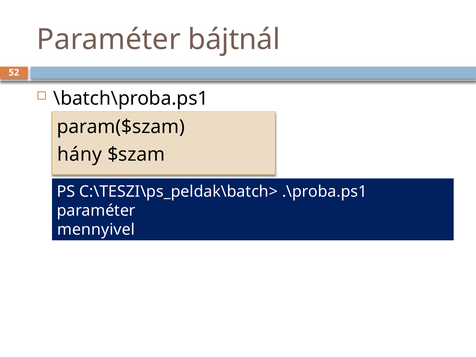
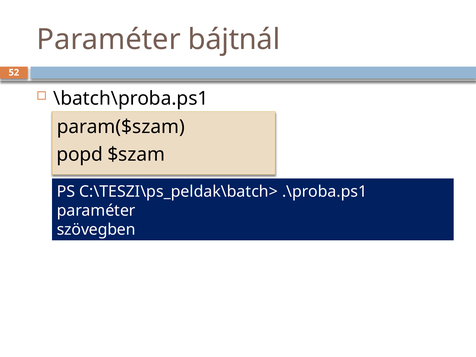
hány: hány -> popd
mennyivel: mennyivel -> szövegben
